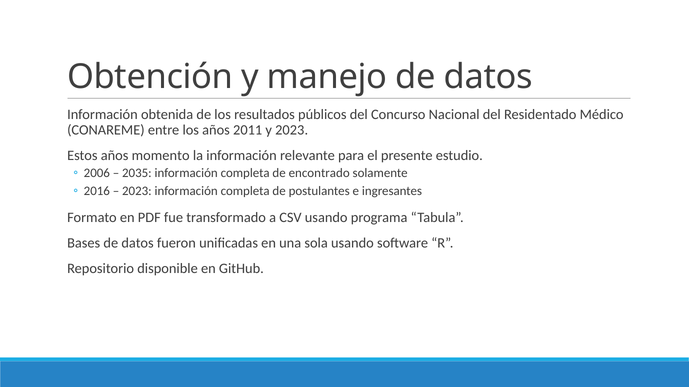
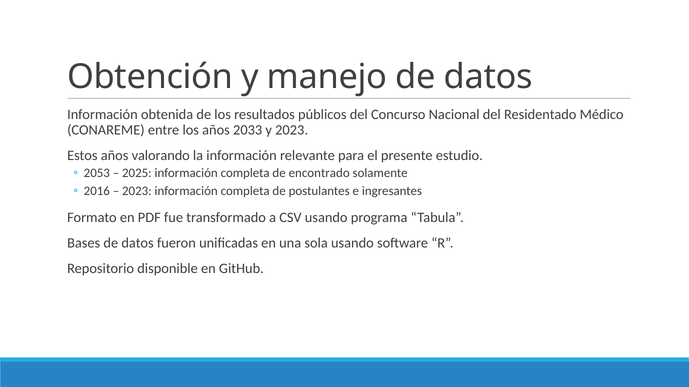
2011: 2011 -> 2033
momento: momento -> valorando
2006: 2006 -> 2053
2035: 2035 -> 2025
